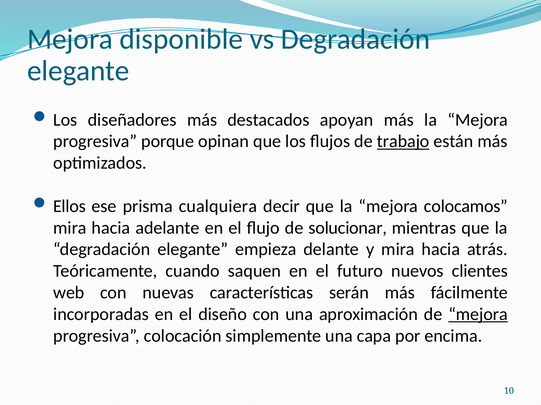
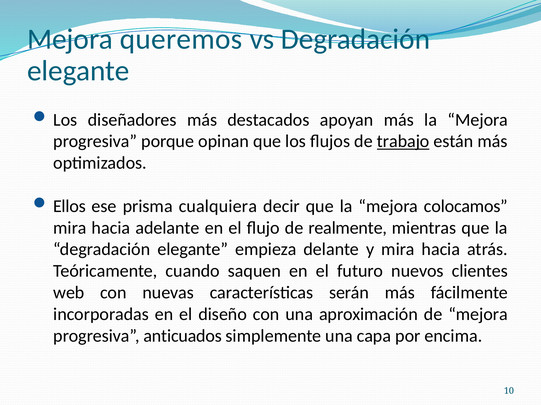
disponible: disponible -> queremos
solucionar: solucionar -> realmente
mejora at (478, 315) underline: present -> none
colocación: colocación -> anticuados
